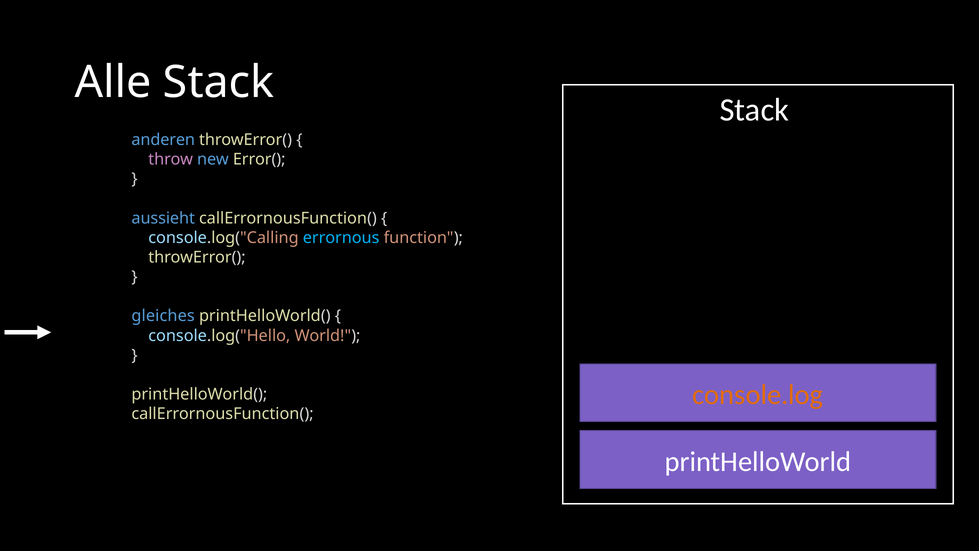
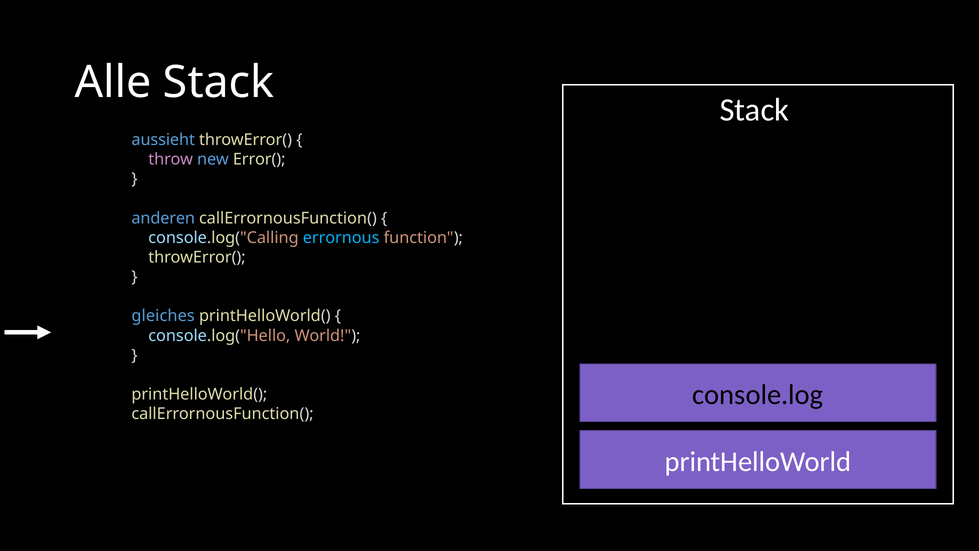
anderen: anderen -> aussieht
aussieht: aussieht -> anderen
console.log colour: orange -> black
